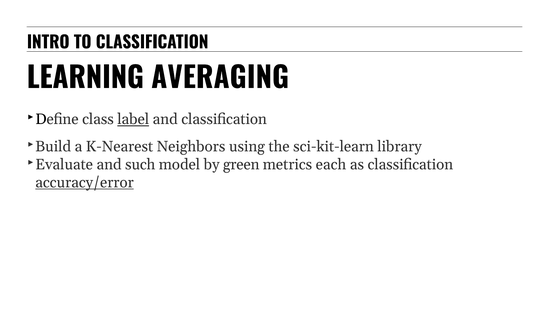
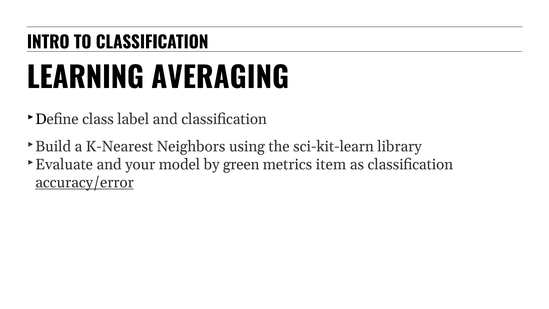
label underline: present -> none
such: such -> your
each: each -> item
